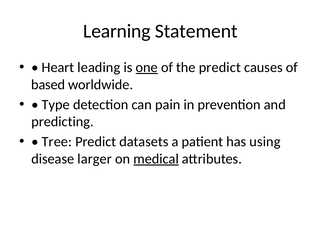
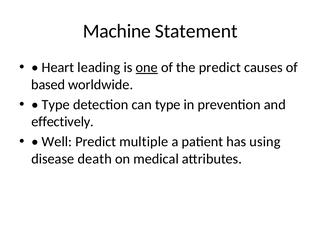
Learning: Learning -> Machine
can pain: pain -> type
predicting: predicting -> effectively
Tree: Tree -> Well
datasets: datasets -> multiple
larger: larger -> death
medical underline: present -> none
